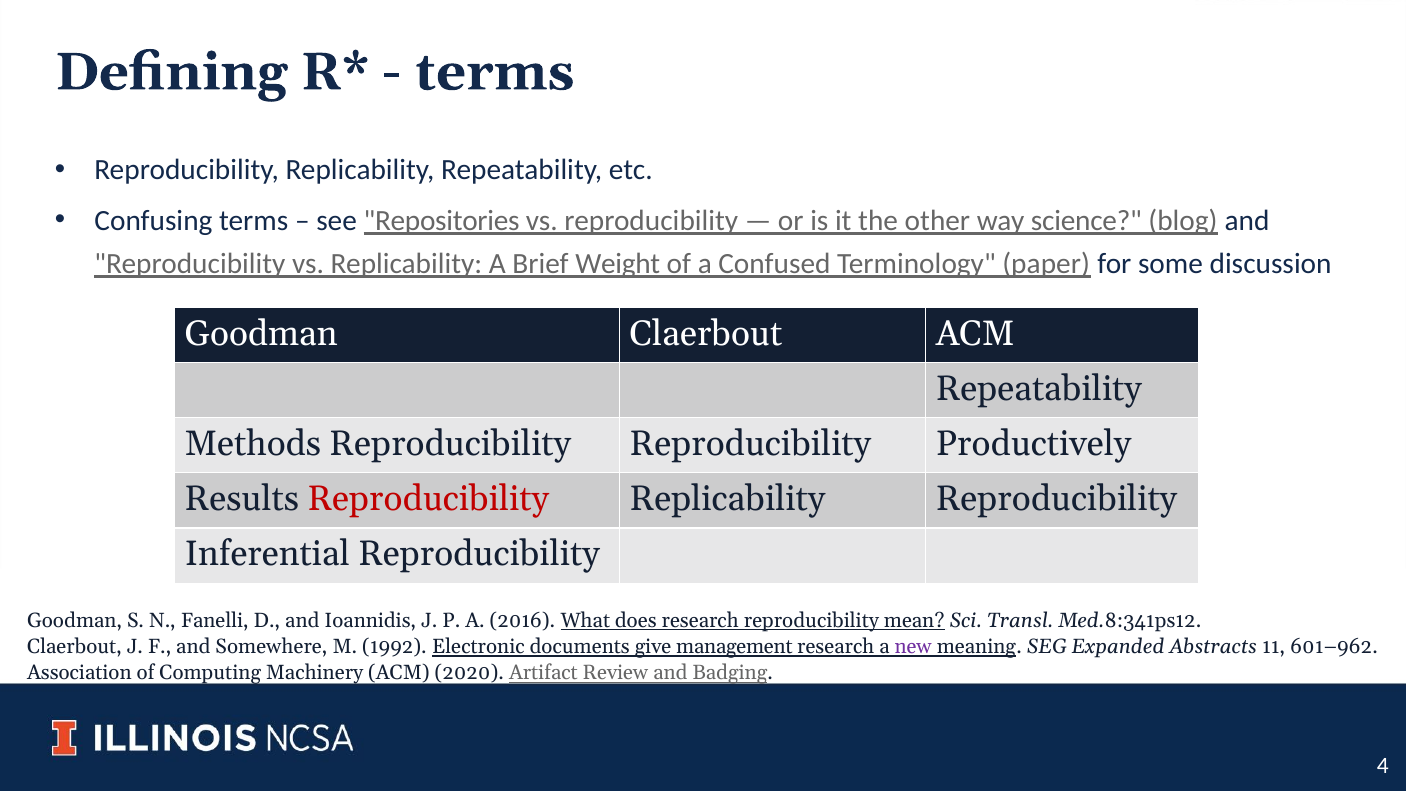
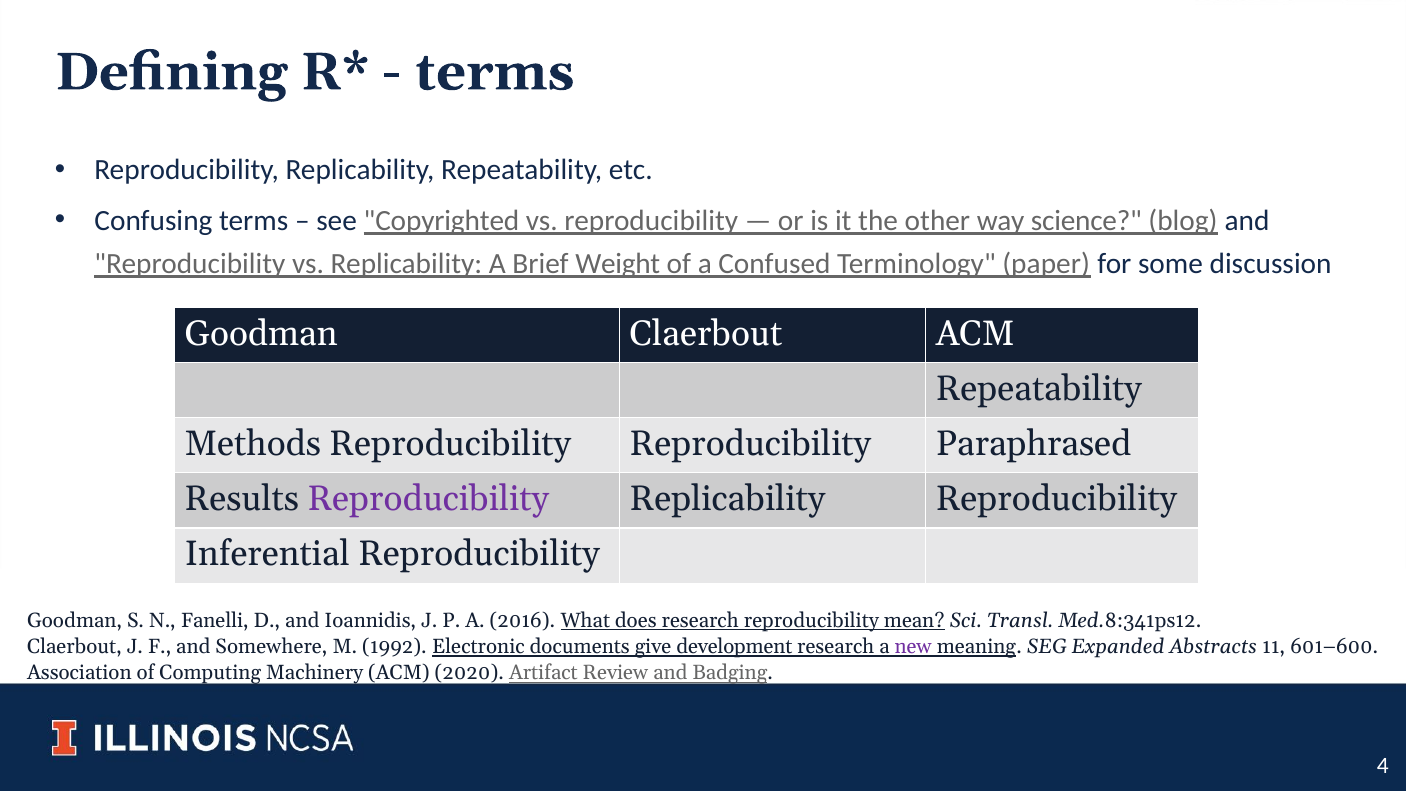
Repositories: Repositories -> Copyrighted
Productively: Productively -> Paraphrased
Reproducibility at (428, 499) colour: red -> purple
management: management -> development
601–962: 601–962 -> 601–600
